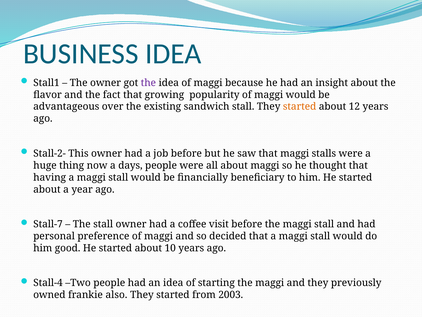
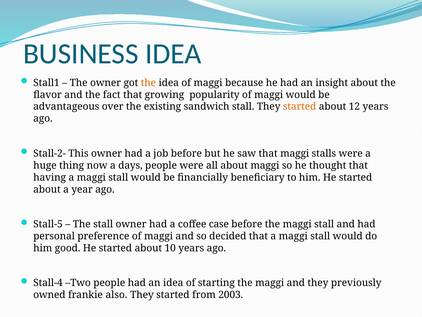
the at (148, 83) colour: purple -> orange
Stall-7: Stall-7 -> Stall-5
visit: visit -> case
